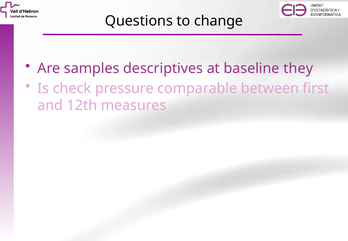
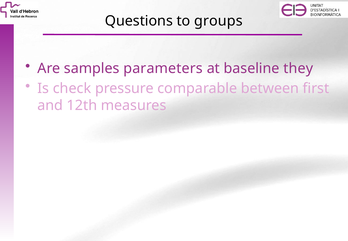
change: change -> groups
descriptives: descriptives -> parameters
